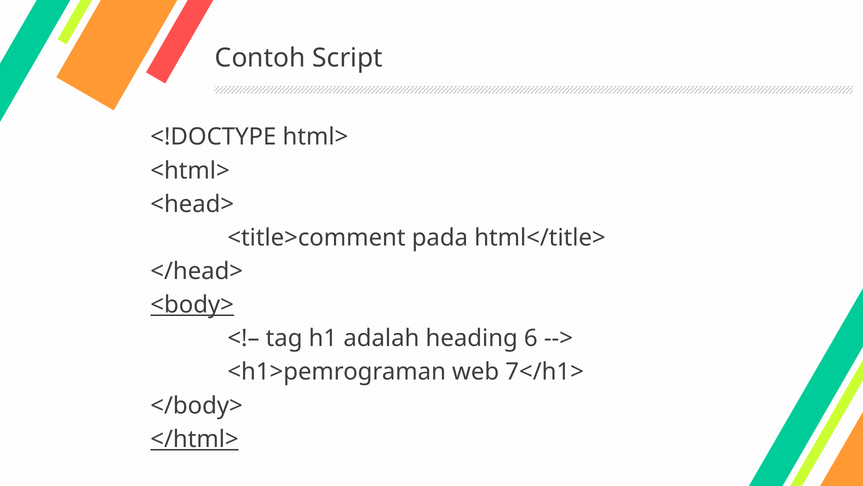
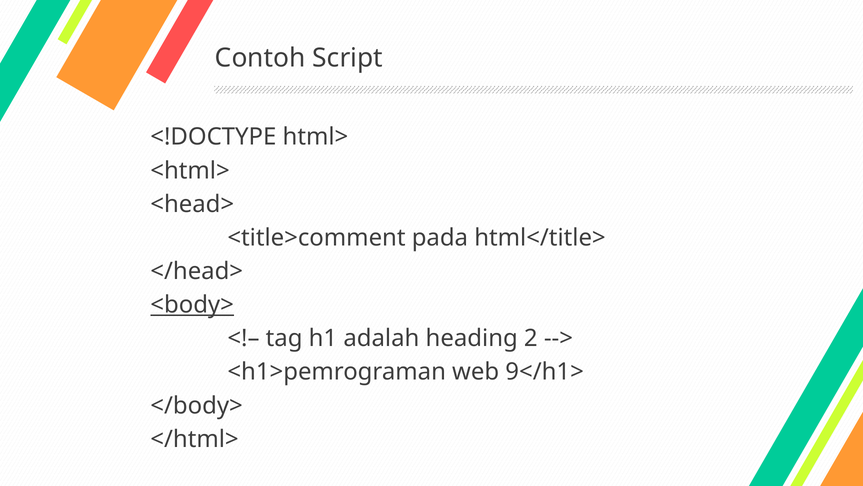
6: 6 -> 2
7</h1>: 7</h1> -> 9</h1>
</html> underline: present -> none
